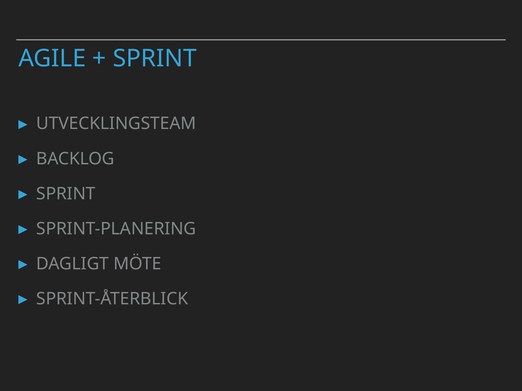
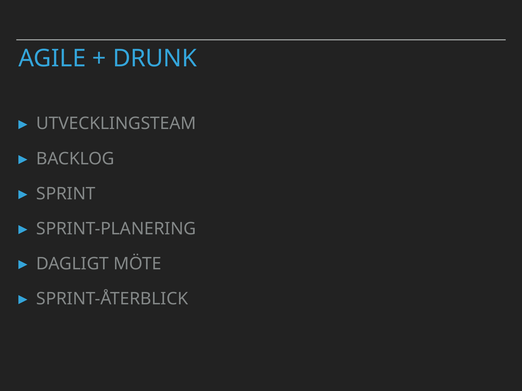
SPRINT at (155, 58): SPRINT -> DRUNK
